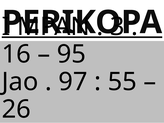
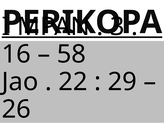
95: 95 -> 58
97: 97 -> 22
55: 55 -> 29
